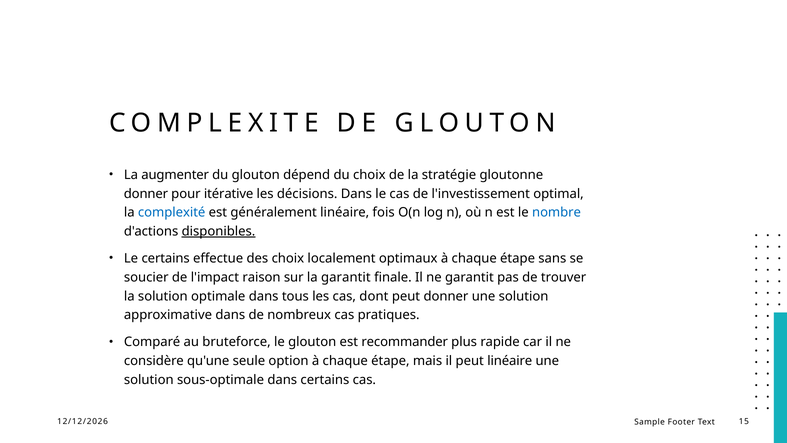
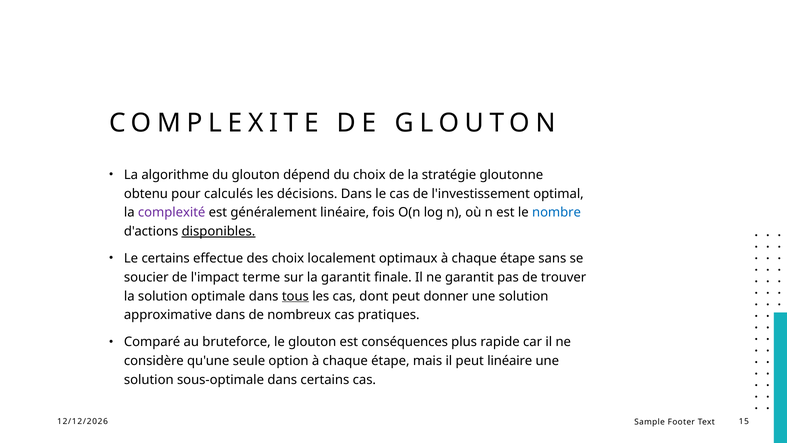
augmenter: augmenter -> algorithme
donner at (146, 194): donner -> obtenu
itérative: itérative -> calculés
complexité colour: blue -> purple
raison: raison -> terme
tous underline: none -> present
recommander: recommander -> conséquences
